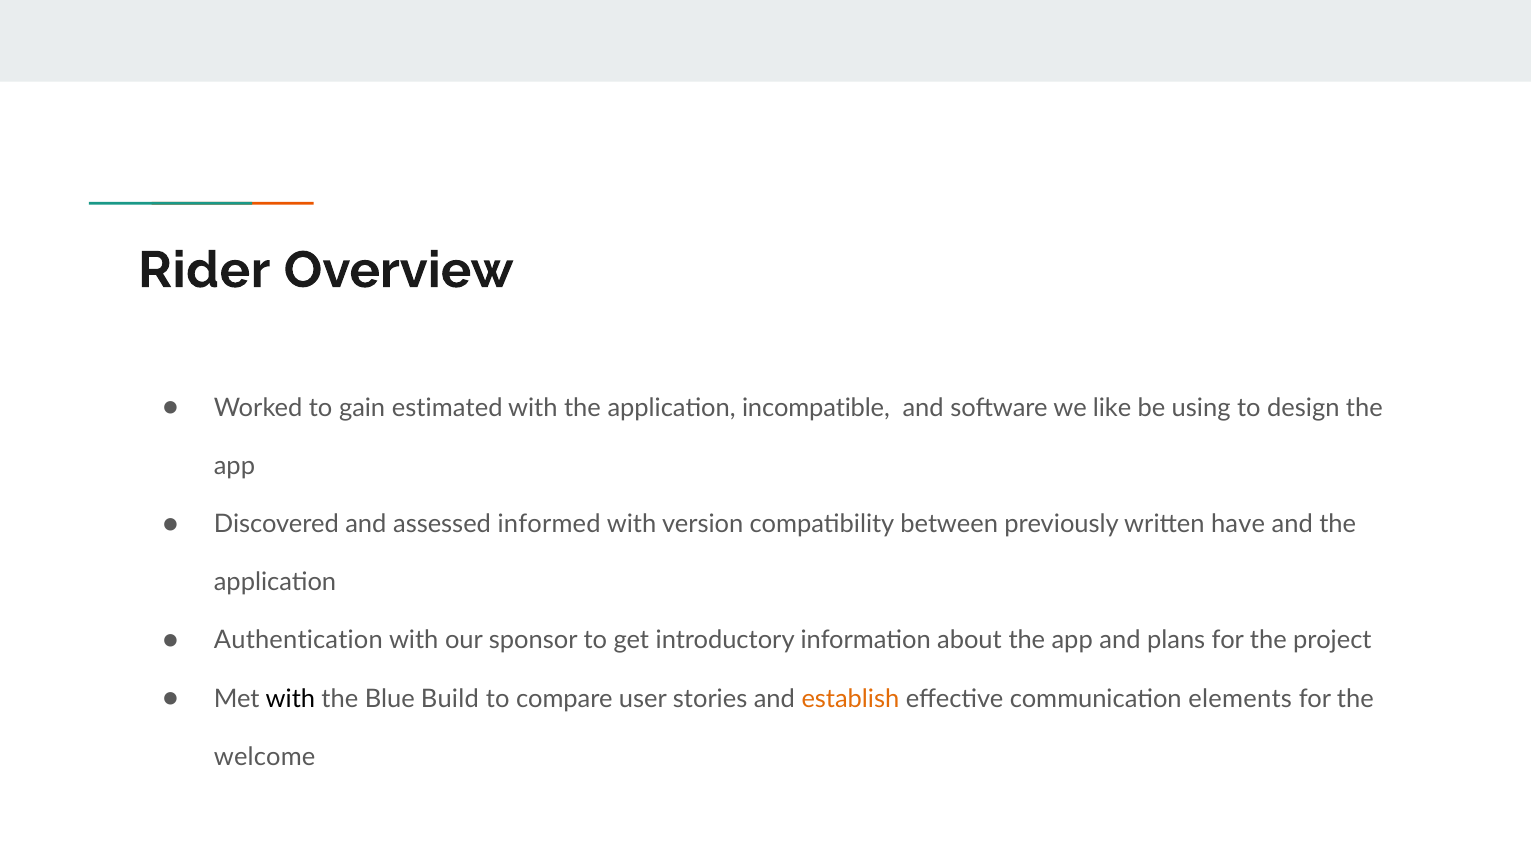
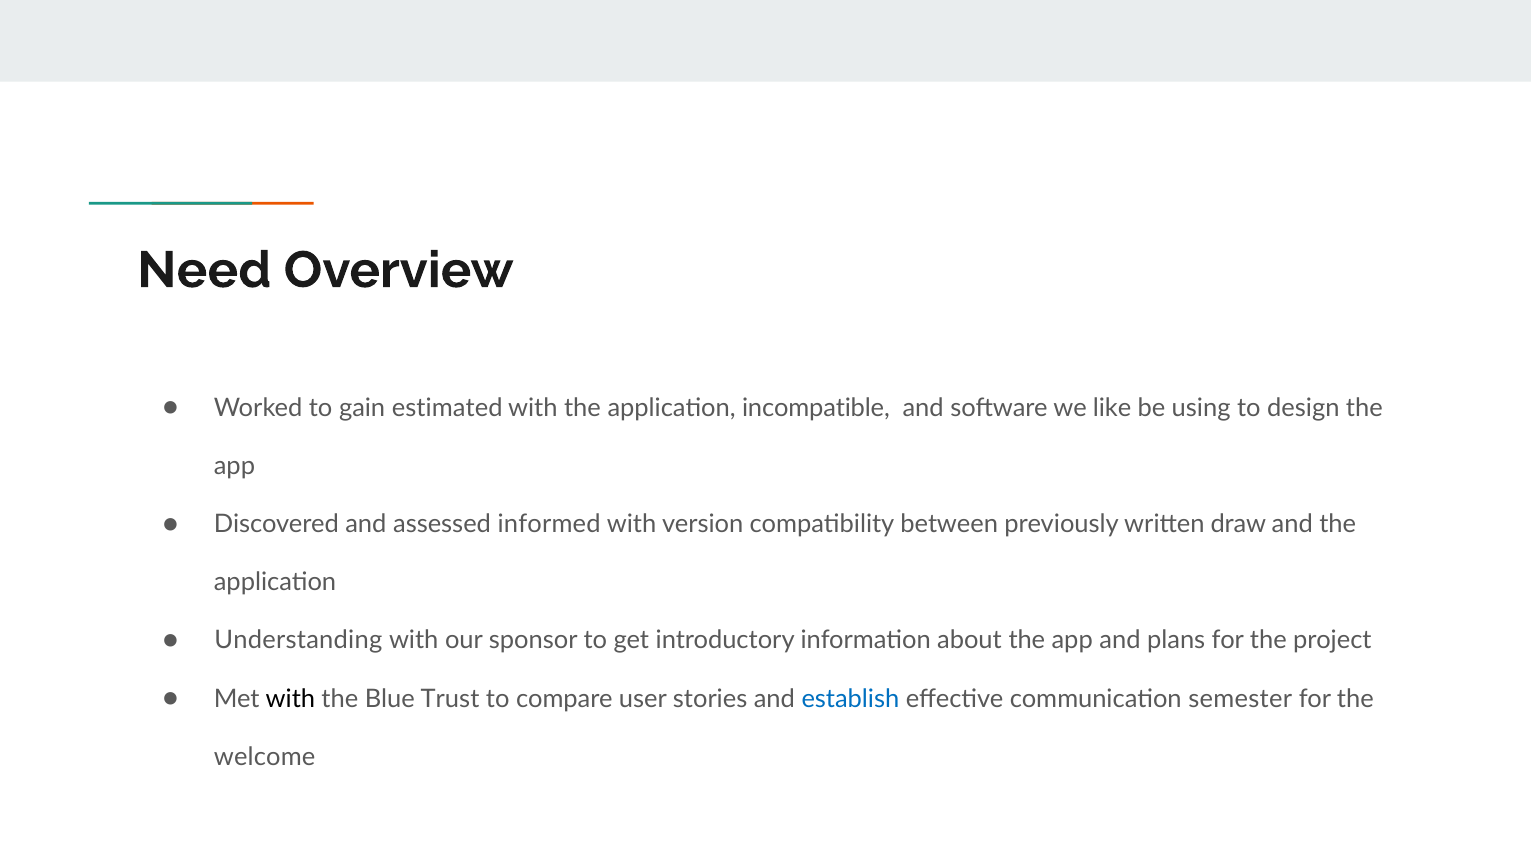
Rider: Rider -> Need
have: have -> draw
Authentication: Authentication -> Understanding
Build: Build -> Trust
establish colour: orange -> blue
elements: elements -> semester
